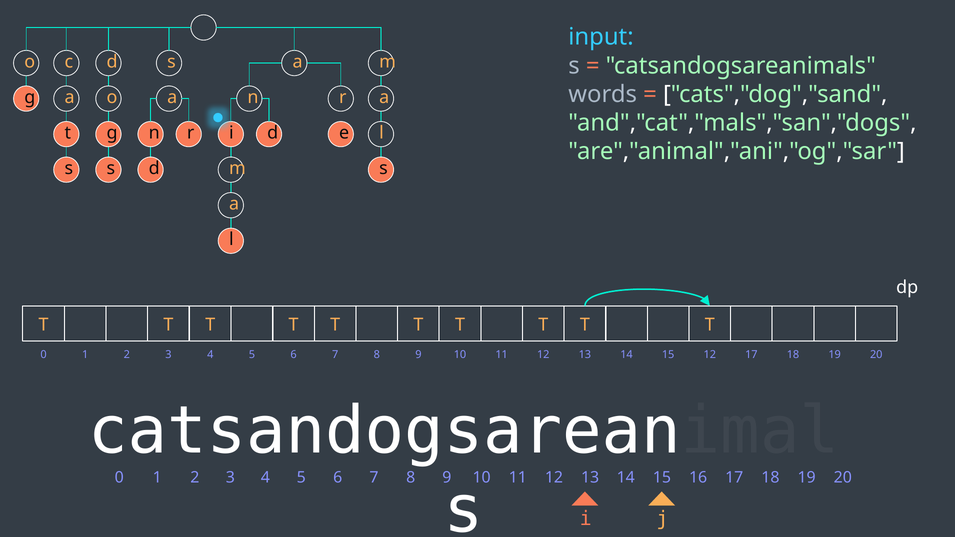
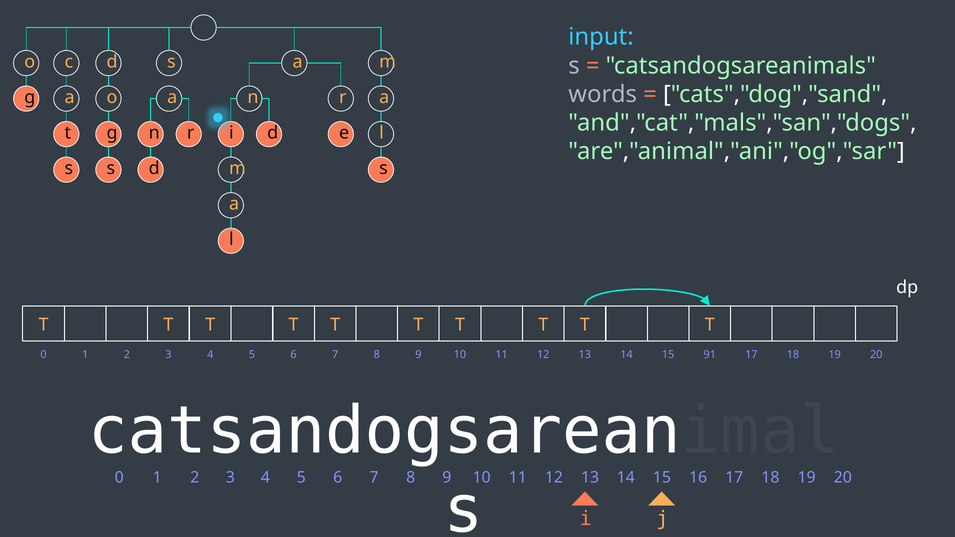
15 12: 12 -> 91
